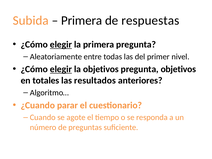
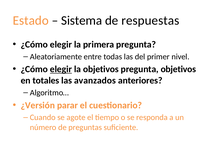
Subida: Subida -> Estado
Primera at (82, 21): Primera -> Sistema
elegir at (61, 44) underline: present -> none
resultados: resultados -> avanzados
¿Cuando: ¿Cuando -> ¿Versión
